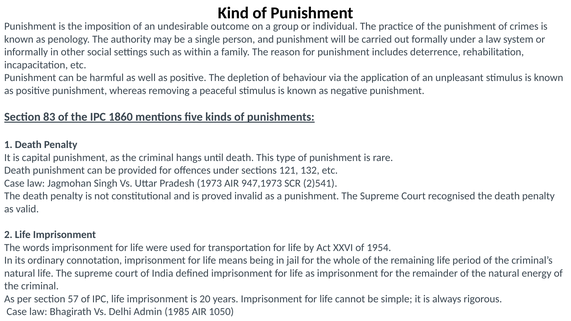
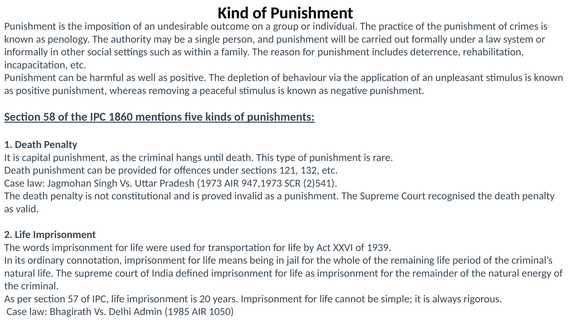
83: 83 -> 58
1954: 1954 -> 1939
